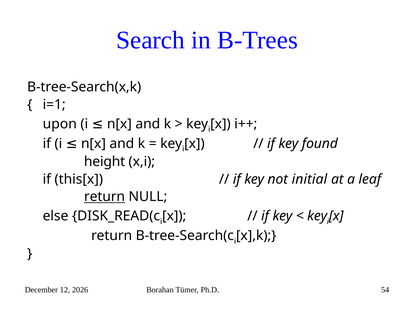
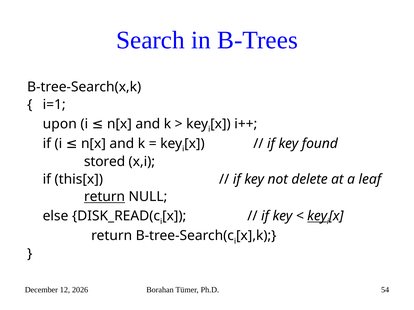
height: height -> stored
initial: initial -> delete
key at (317, 216) underline: none -> present
